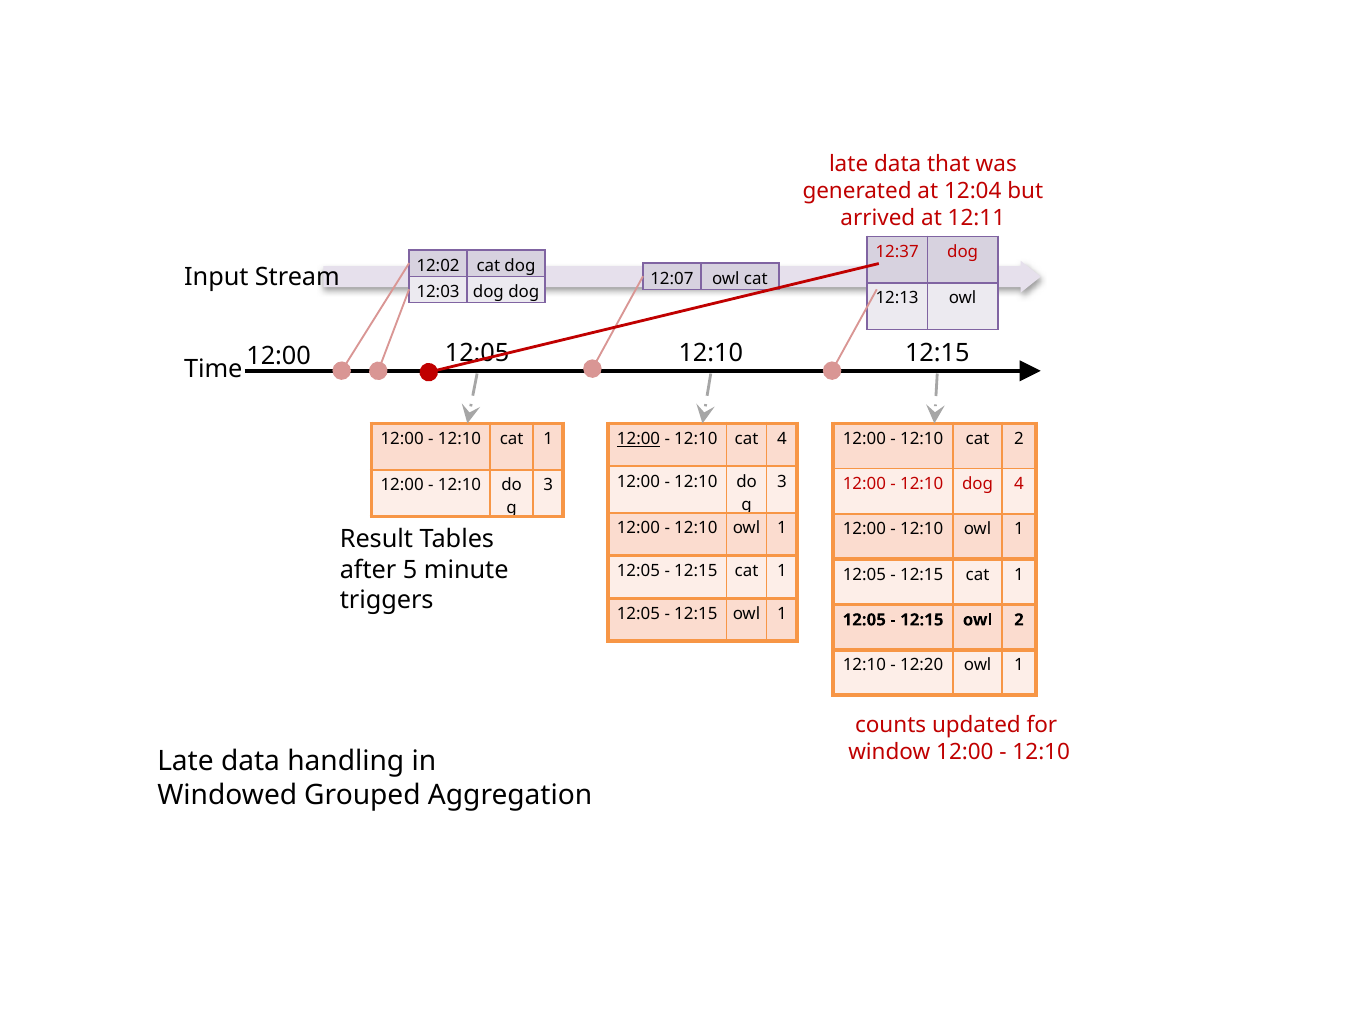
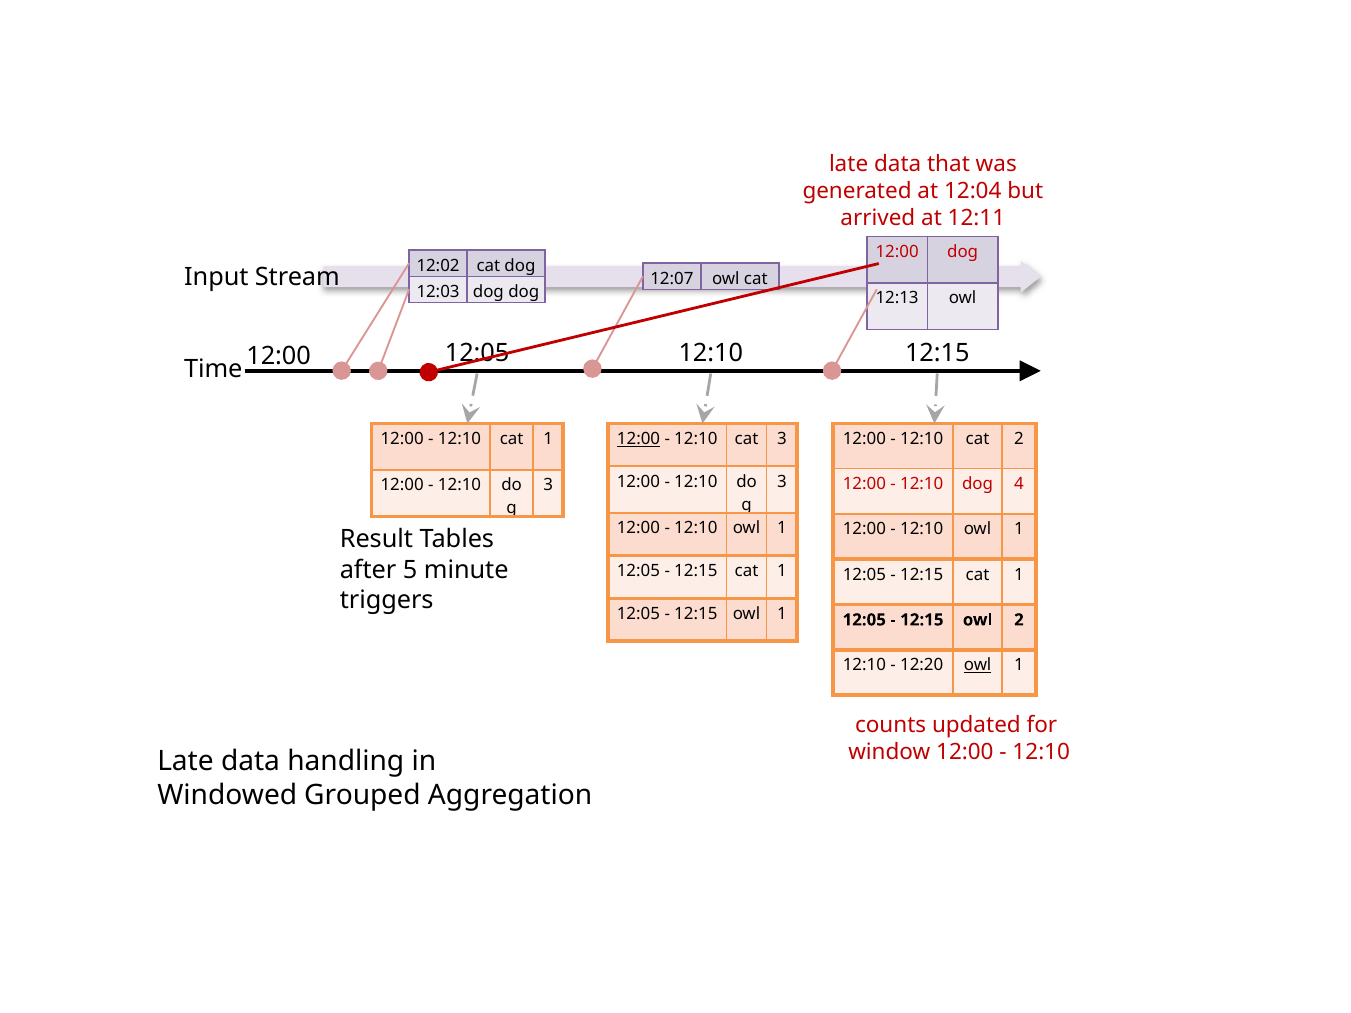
12:37 at (897, 252): 12:37 -> 12:00
cat 4: 4 -> 3
owl at (978, 665) underline: none -> present
